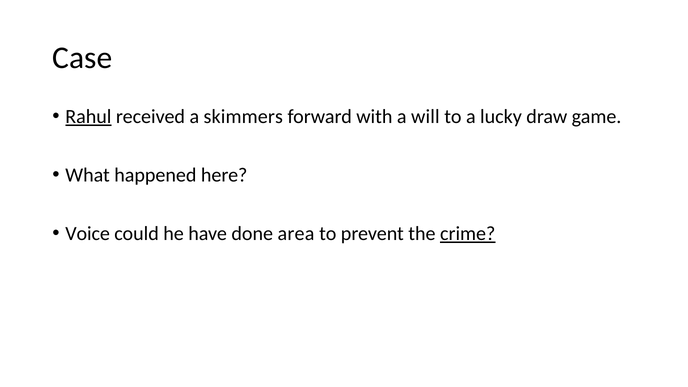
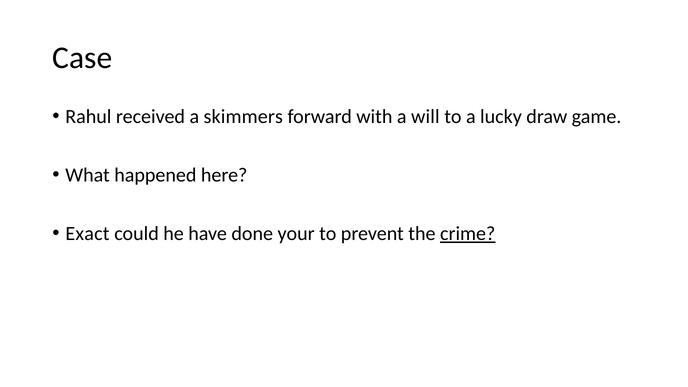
Rahul underline: present -> none
Voice: Voice -> Exact
area: area -> your
